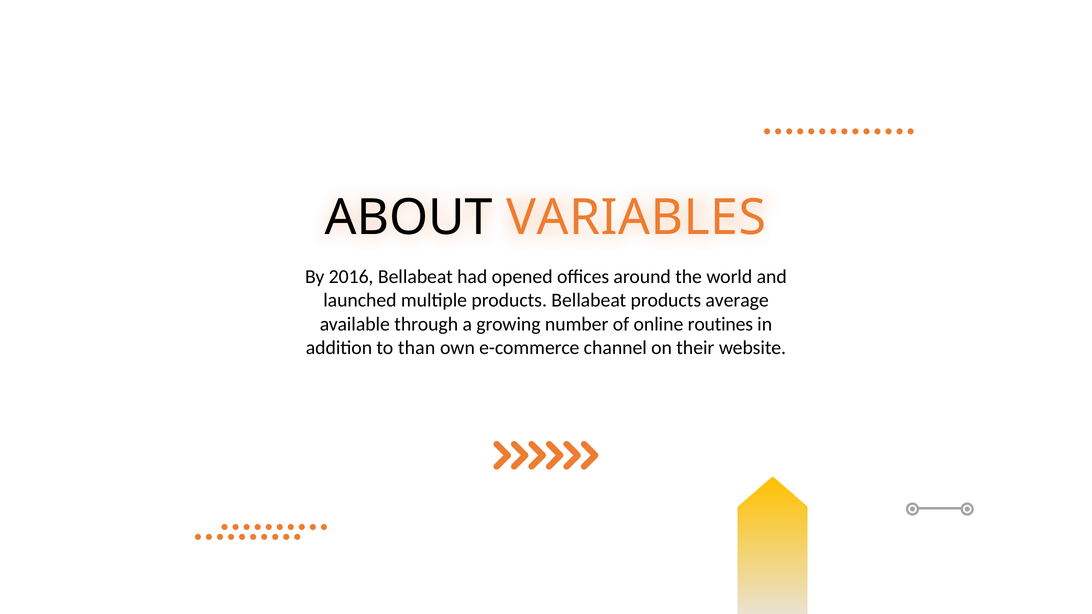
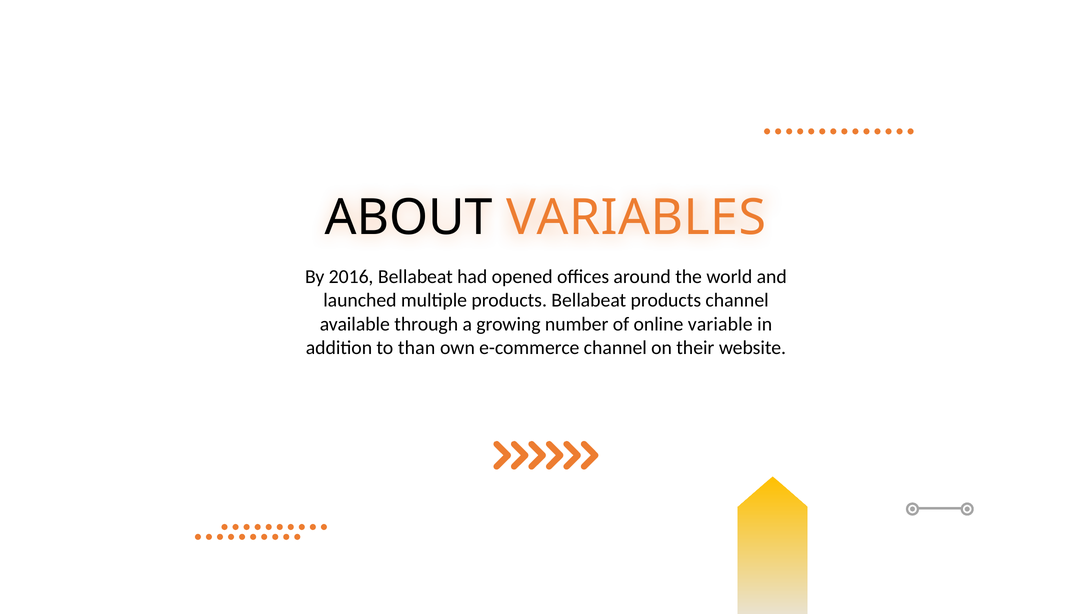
products average: average -> channel
routines: routines -> variable
